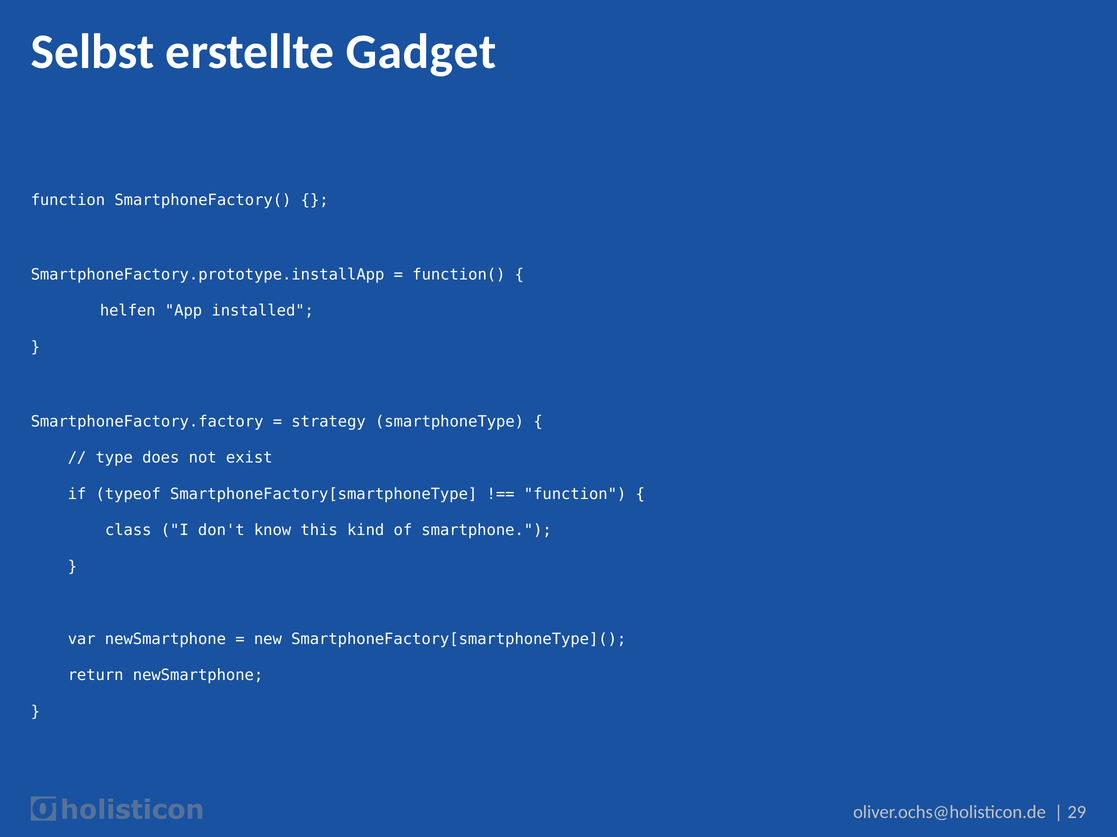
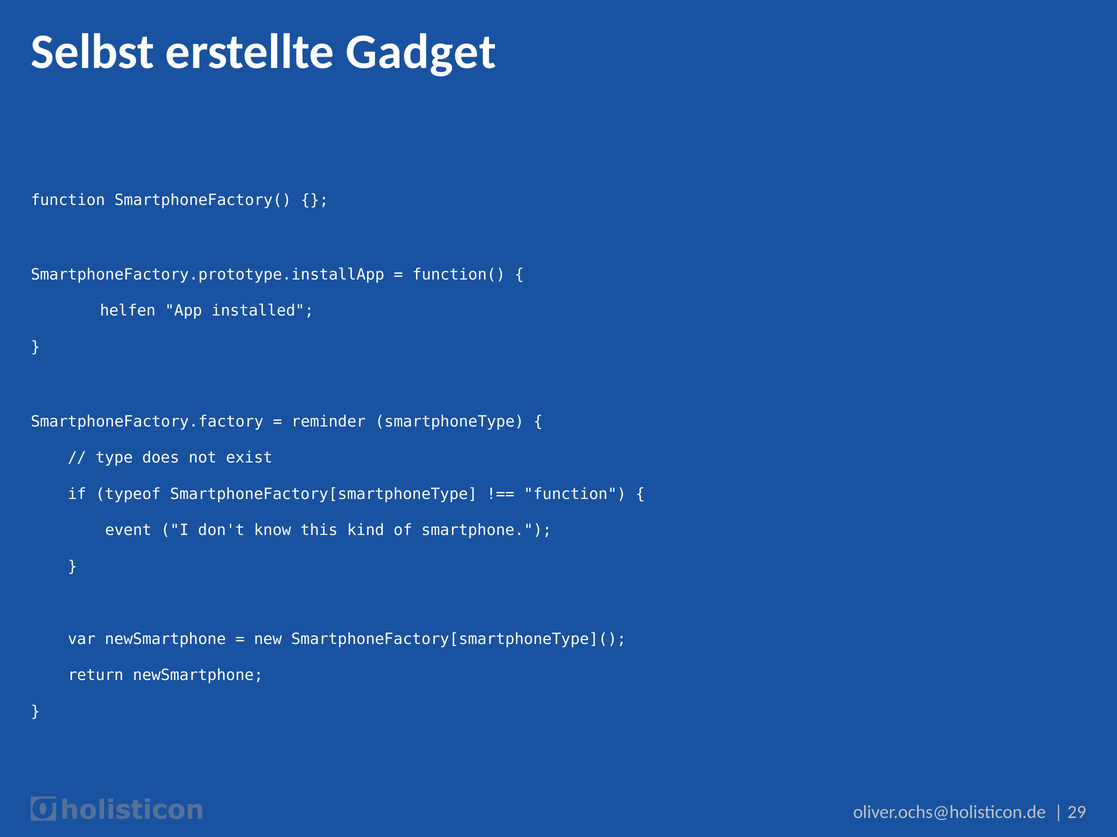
strategy: strategy -> reminder
class: class -> event
